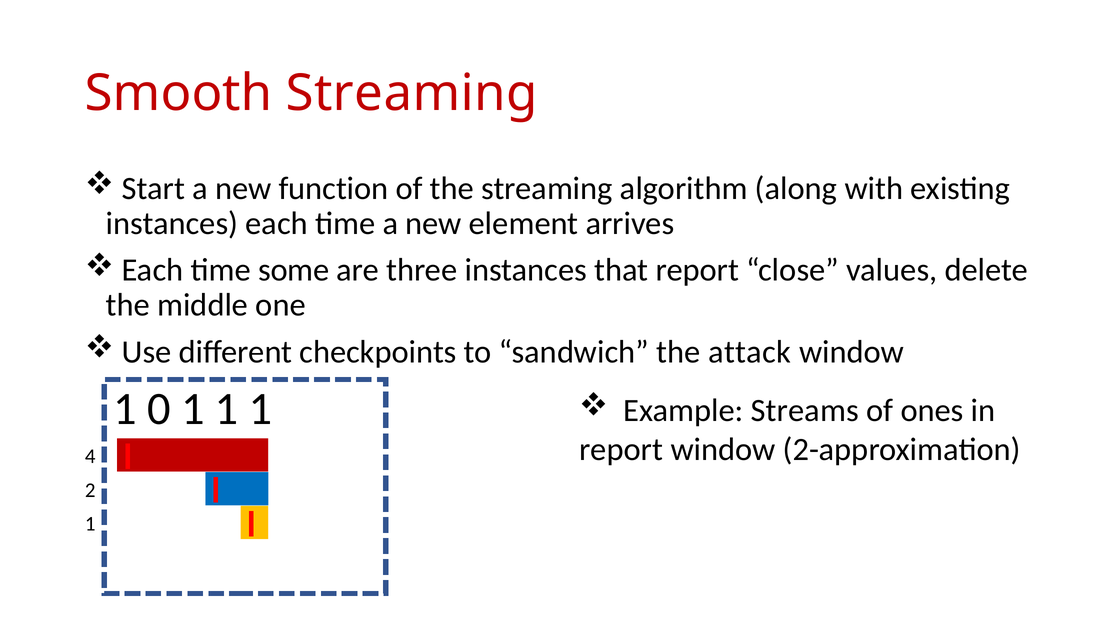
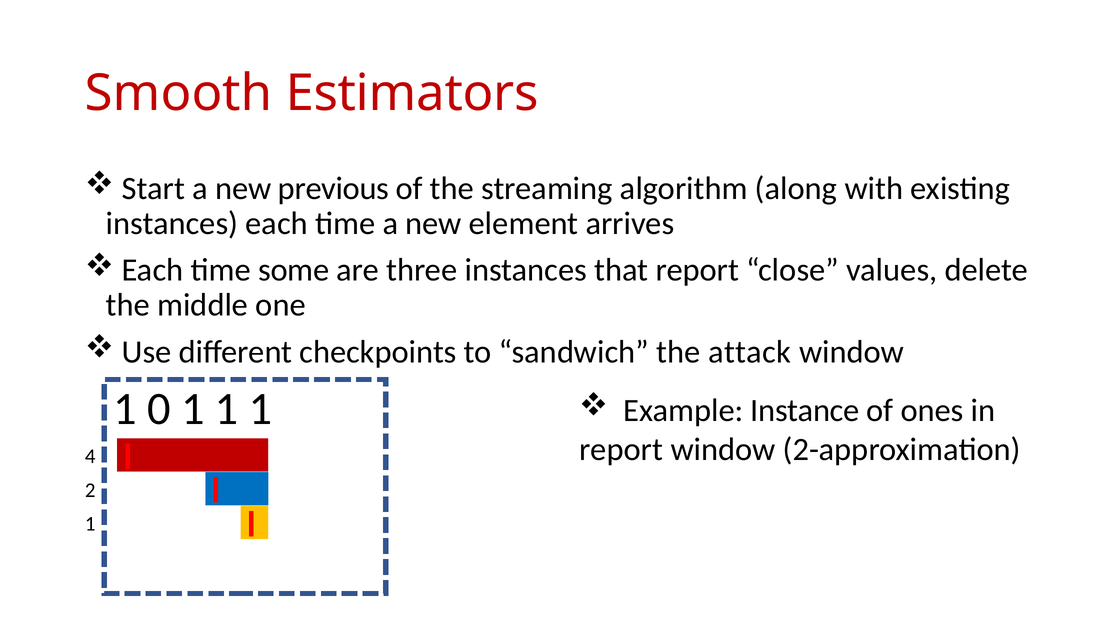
Smooth Streaming: Streaming -> Estimators
function: function -> previous
Streams: Streams -> Instance
